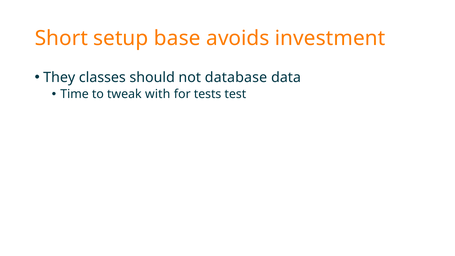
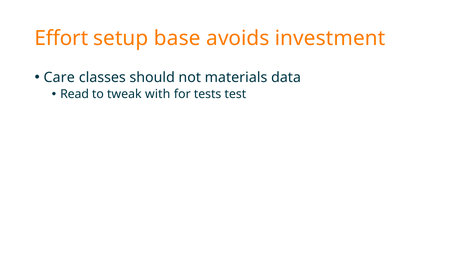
Short: Short -> Effort
They: They -> Care
database: database -> materials
Time: Time -> Read
